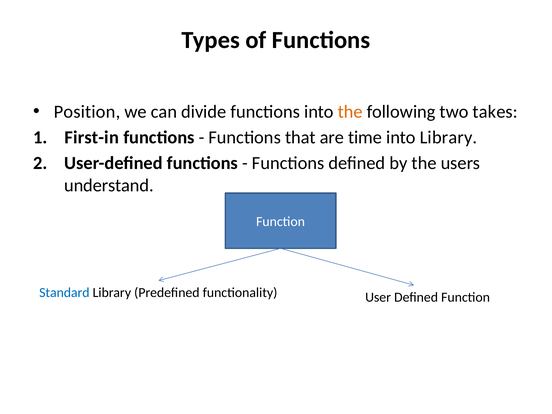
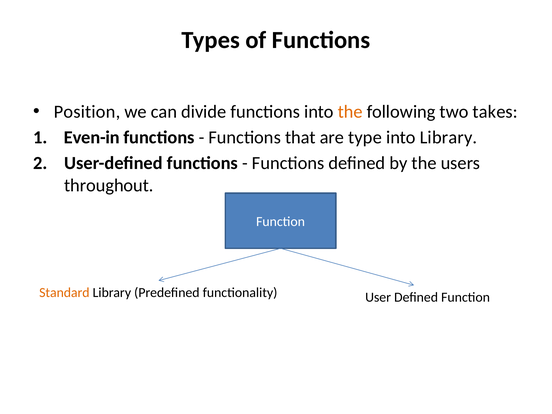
First-in: First-in -> Even-in
time: time -> type
understand: understand -> throughout
Standard colour: blue -> orange
